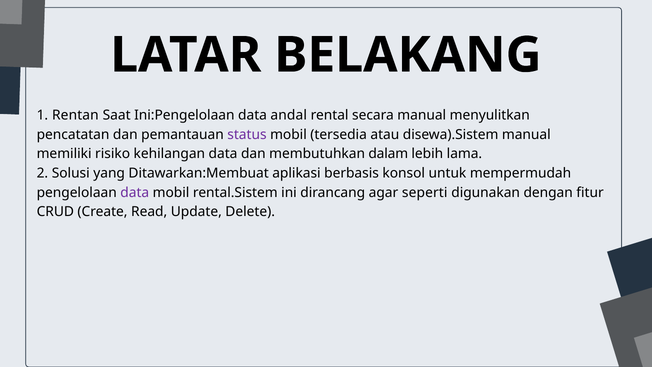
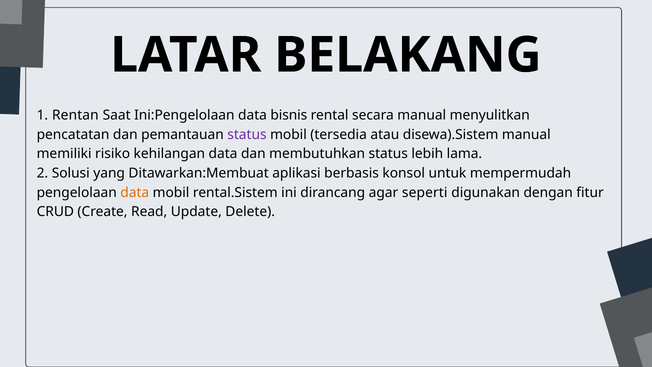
andal: andal -> bisnis
membutuhkan dalam: dalam -> status
data at (135, 192) colour: purple -> orange
